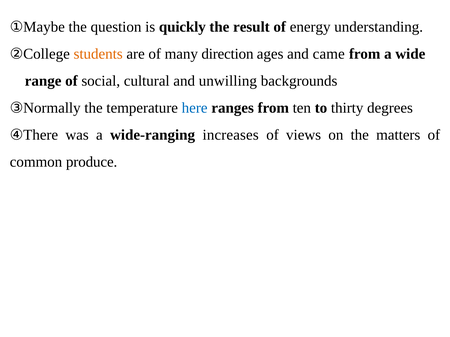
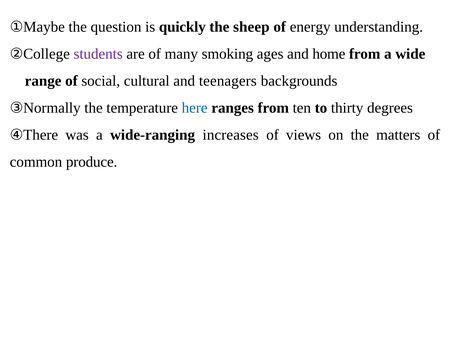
result: result -> sheep
students colour: orange -> purple
direction: direction -> smoking
came: came -> home
unwilling: unwilling -> teenagers
